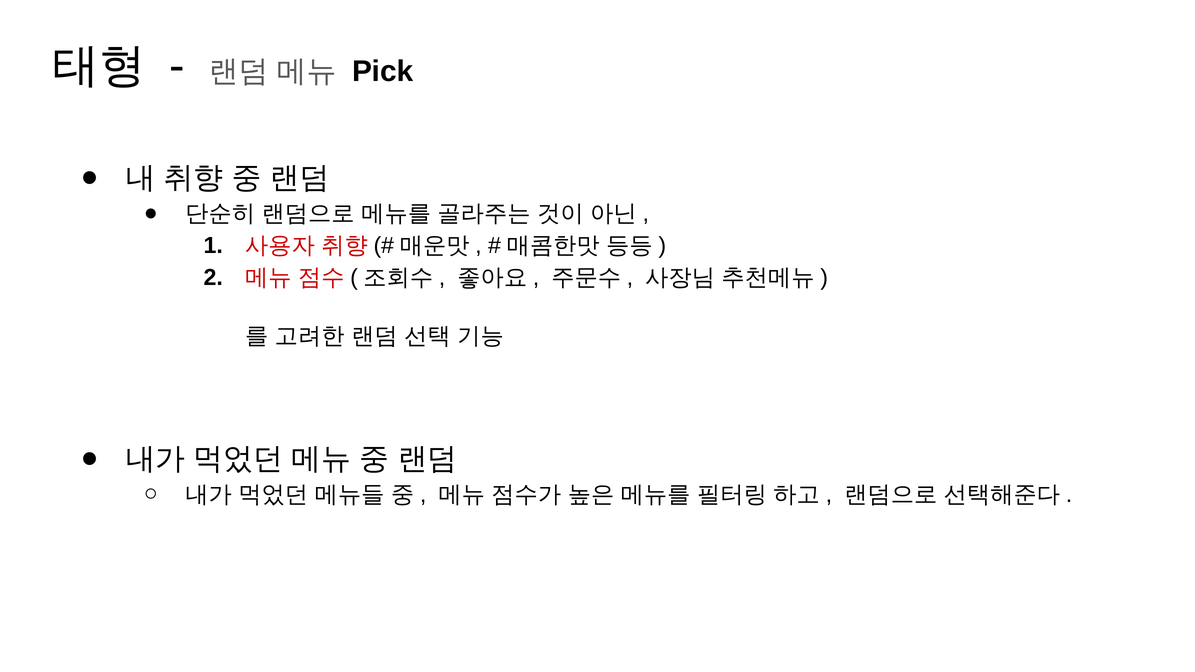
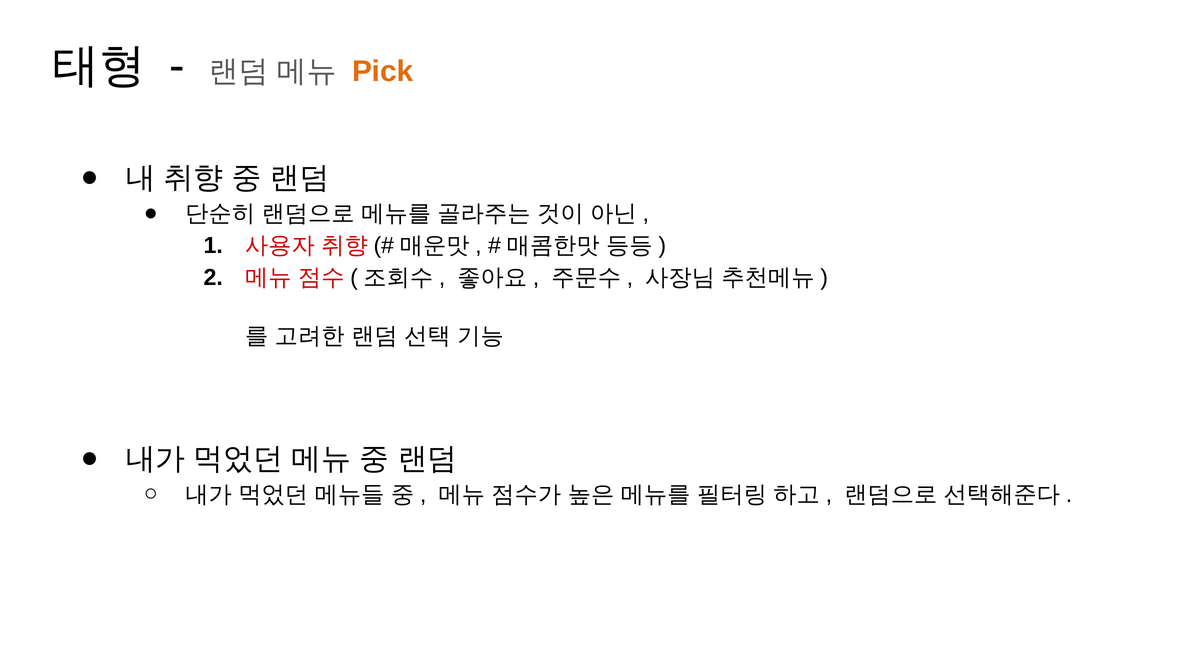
Pick colour: black -> orange
